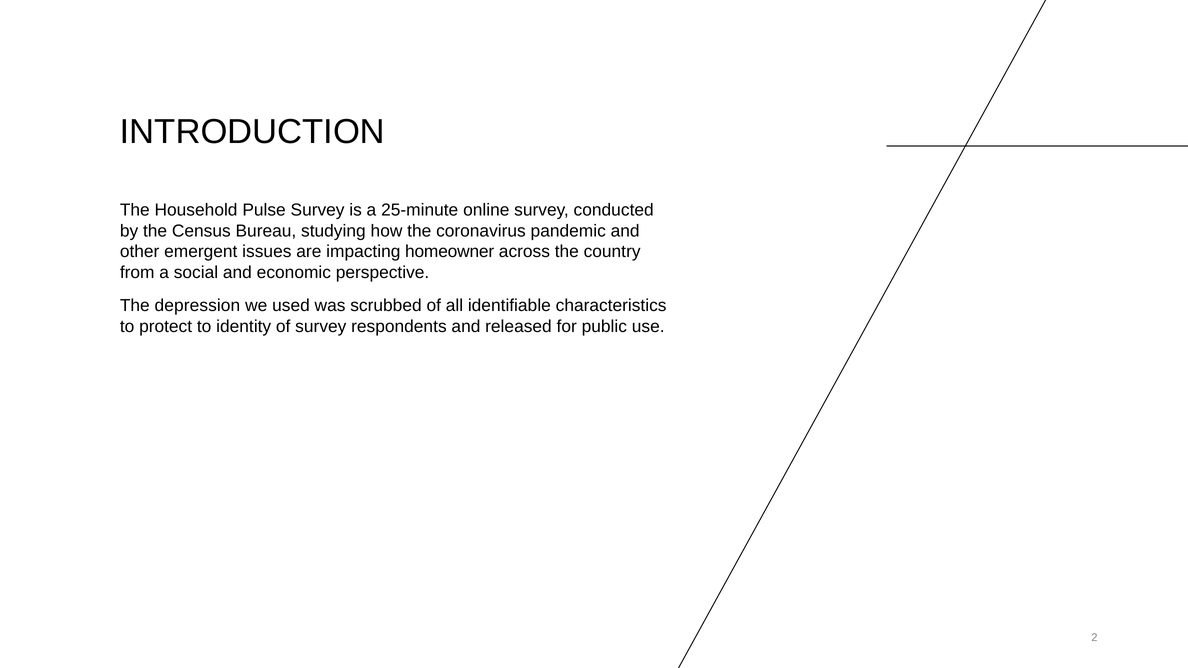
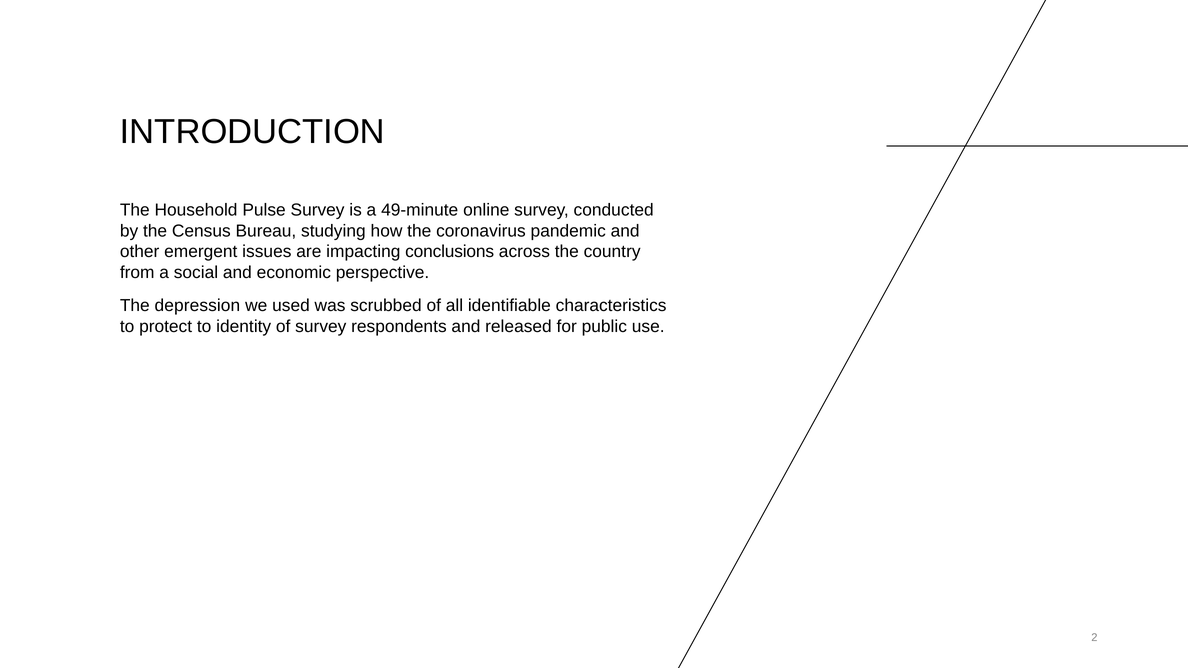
25-minute: 25-minute -> 49-minute
homeowner: homeowner -> conclusions
